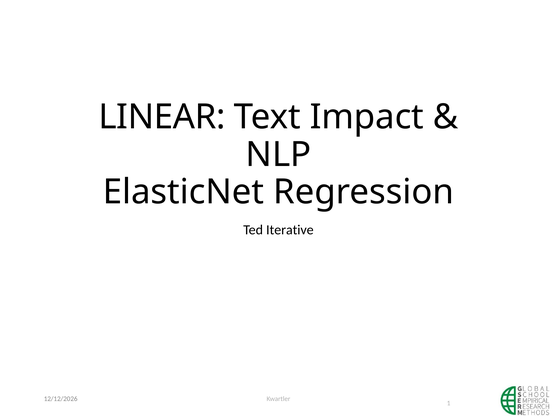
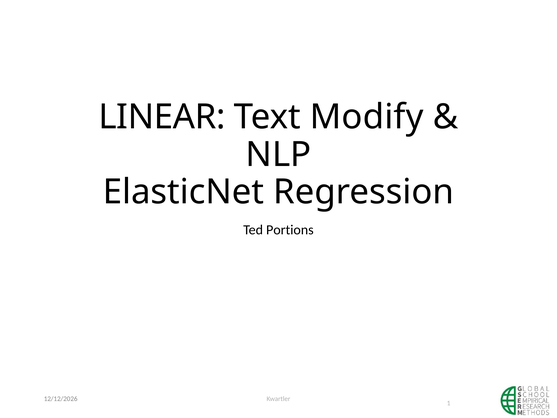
Impact: Impact -> Modify
Iterative: Iterative -> Portions
